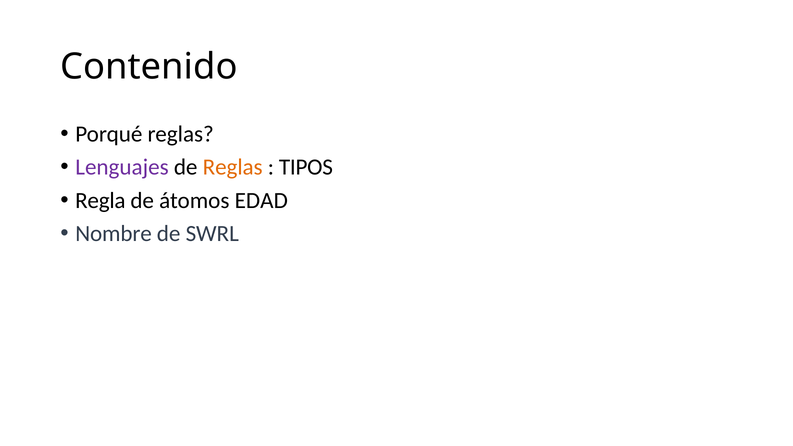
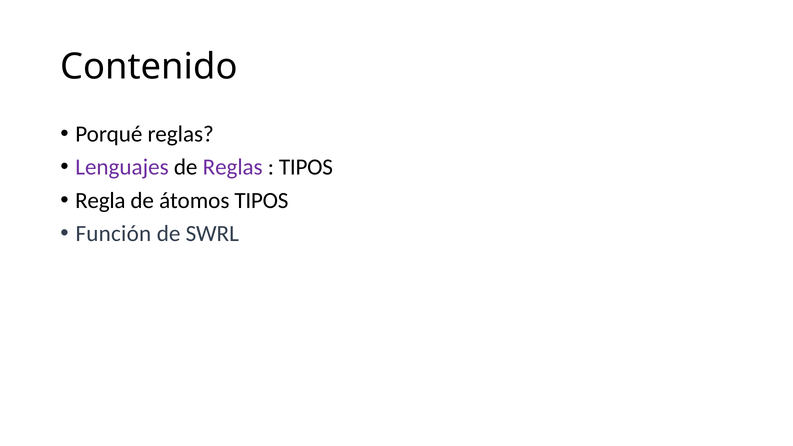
Reglas at (233, 167) colour: orange -> purple
átomos EDAD: EDAD -> TIPOS
Nombre: Nombre -> Función
